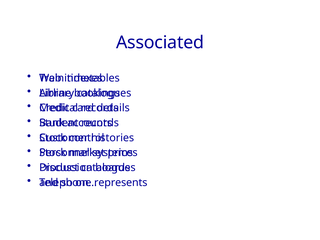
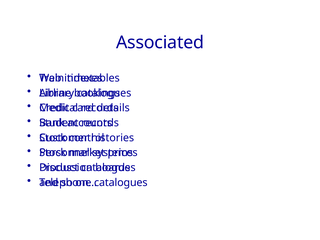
represents at (121, 183): represents -> catalogues
